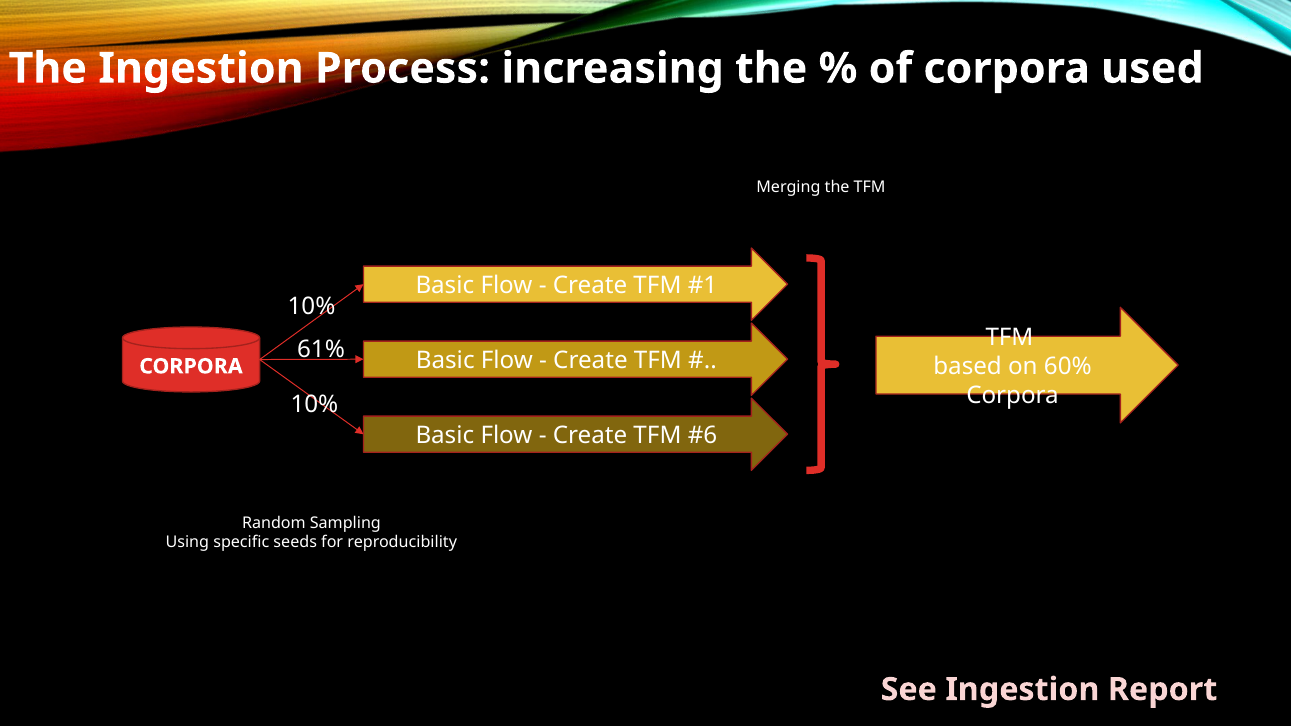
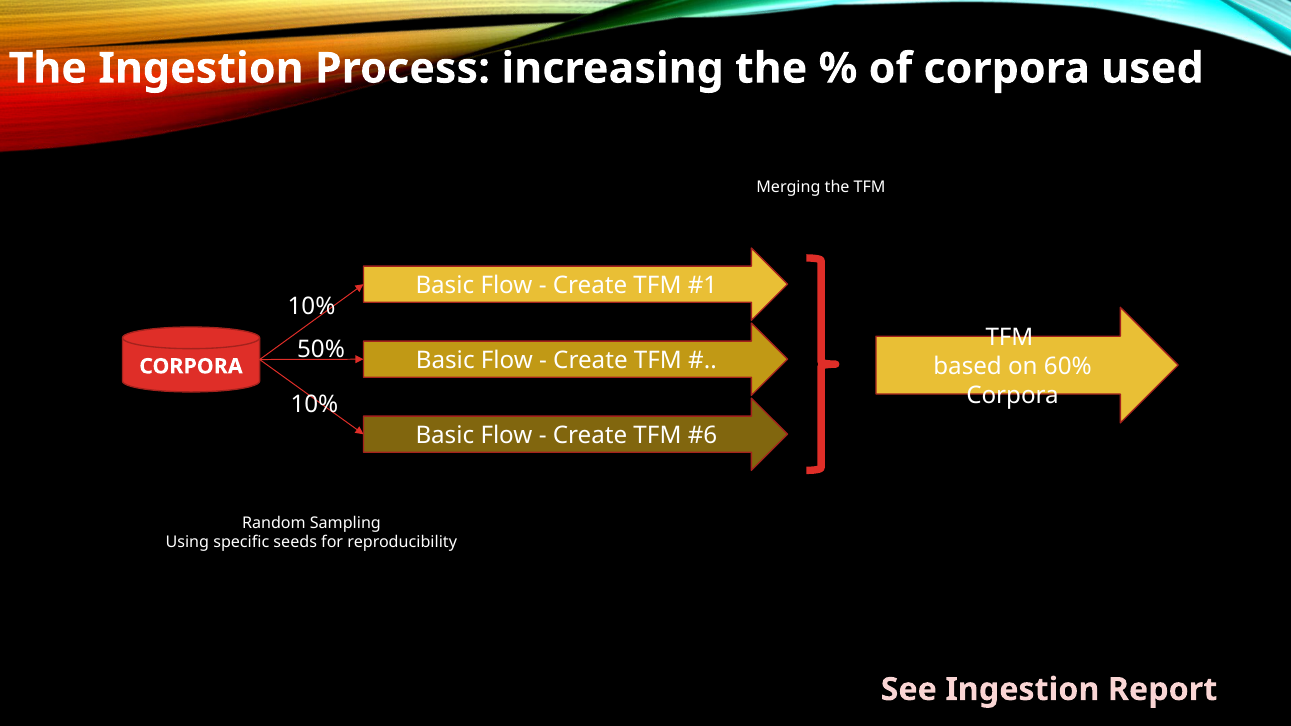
61%: 61% -> 50%
